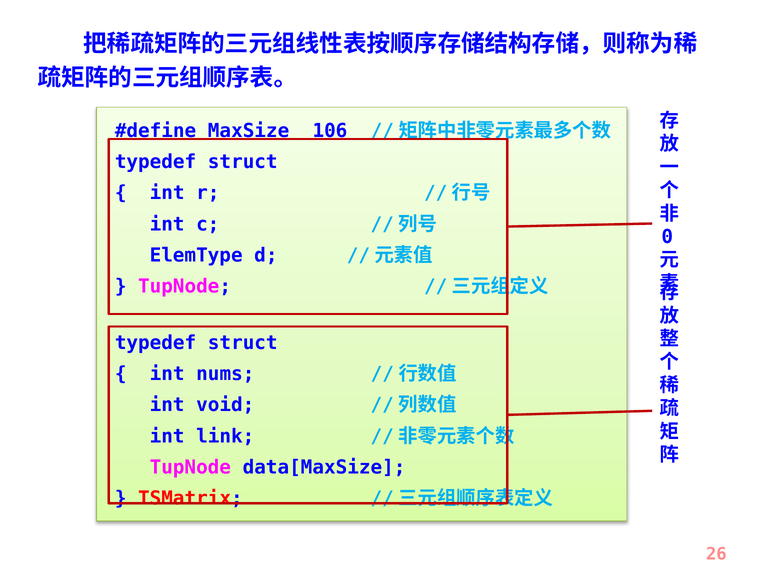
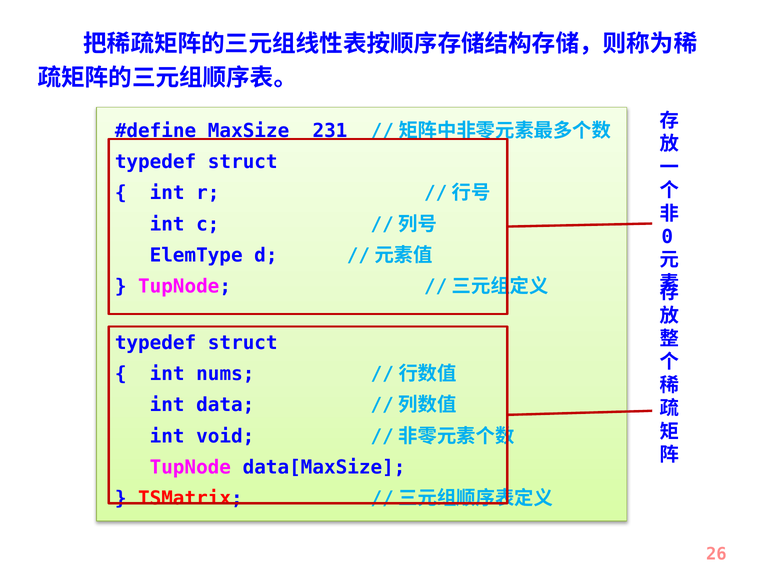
106: 106 -> 231
void: void -> data
link: link -> void
